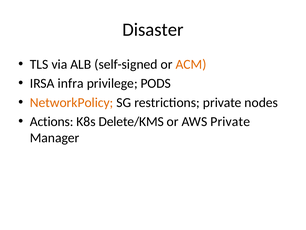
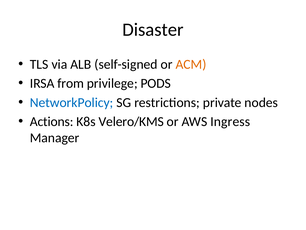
infra: infra -> from
NetworkPolicy colour: orange -> blue
Delete/KMS: Delete/KMS -> Velero/KMS
AWS Private: Private -> Ingress
